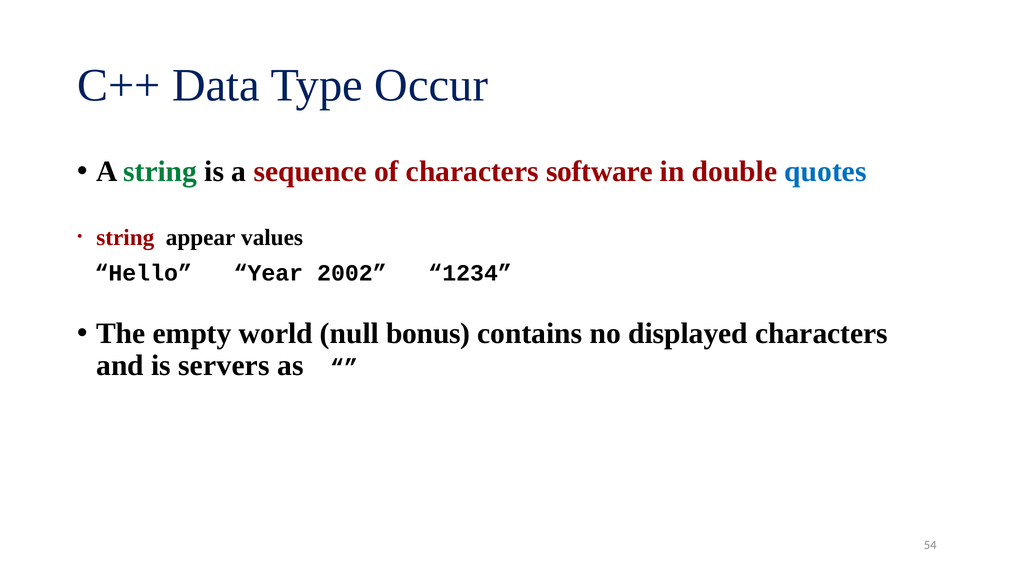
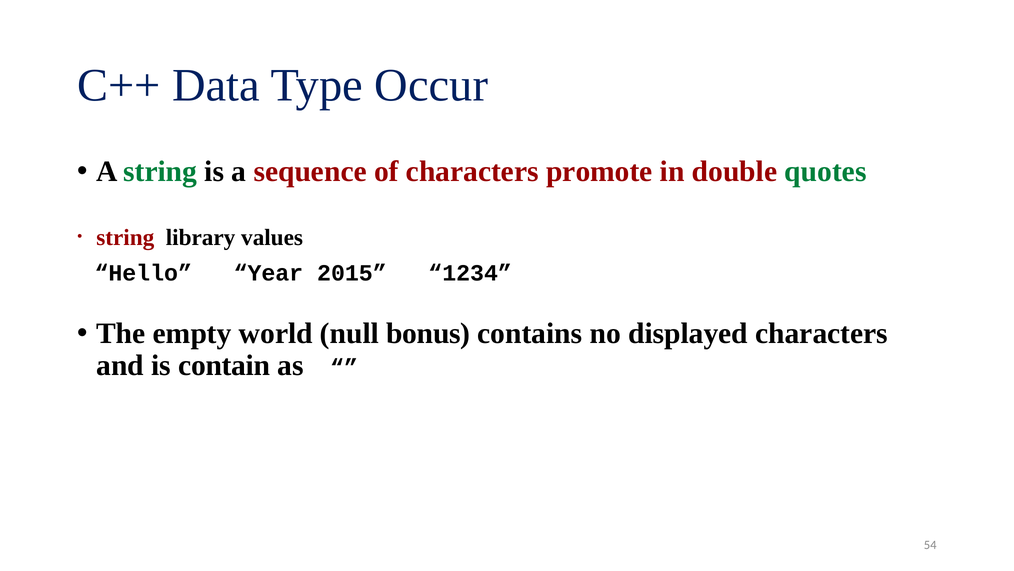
software: software -> promote
quotes colour: blue -> green
appear: appear -> library
2002: 2002 -> 2015
servers: servers -> contain
